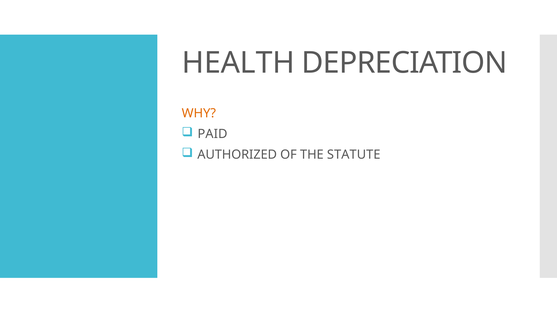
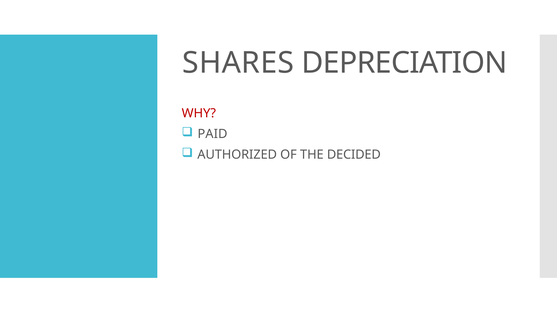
HEALTH: HEALTH -> SHARES
WHY colour: orange -> red
STATUTE: STATUTE -> DECIDED
